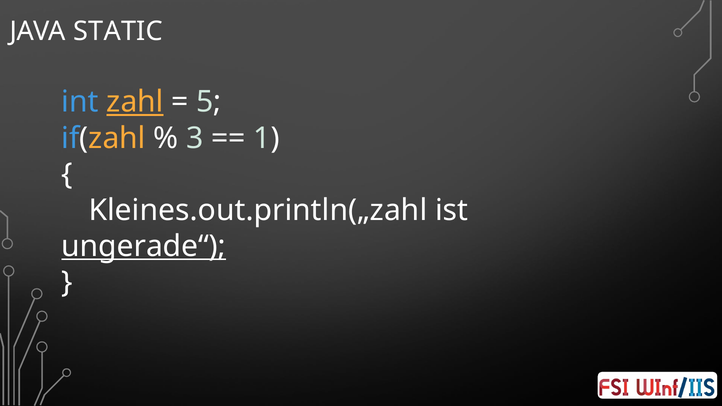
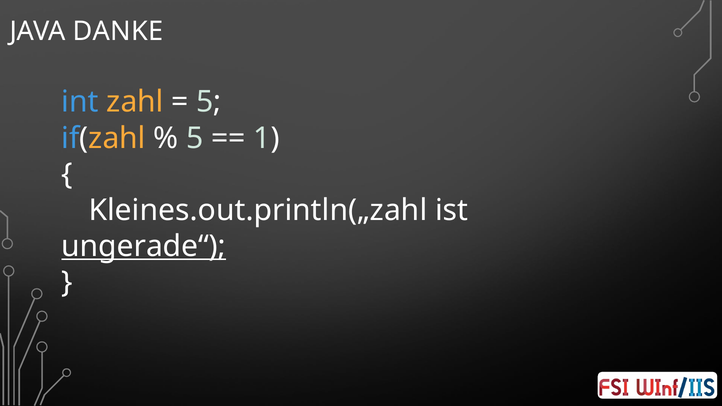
STATIC: STATIC -> DANKE
zahl underline: present -> none
3 at (195, 138): 3 -> 5
